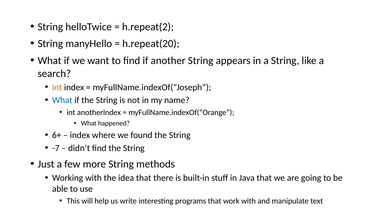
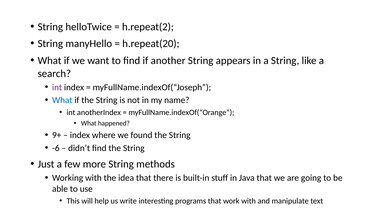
int at (57, 87) colour: orange -> purple
6+: 6+ -> 9+
-7: -7 -> -6
